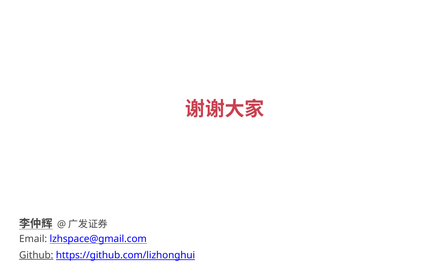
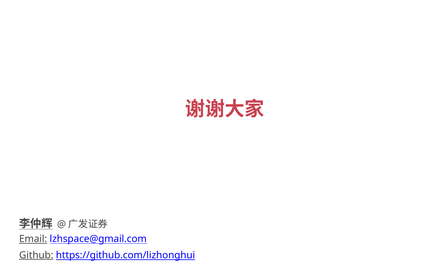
Email underline: none -> present
